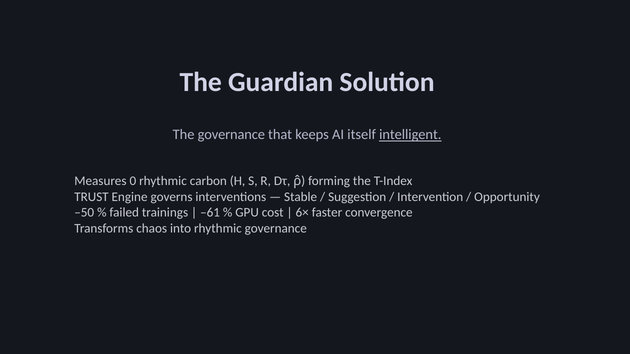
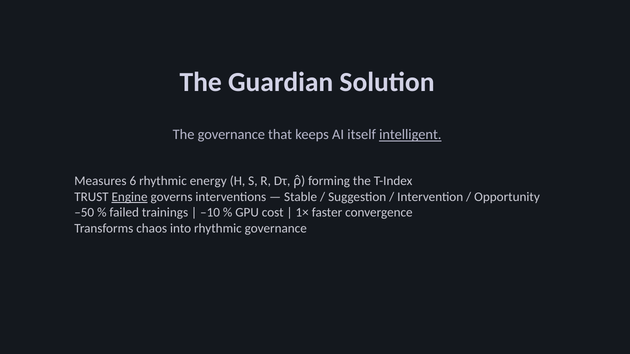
0: 0 -> 6
carbon: carbon -> energy
Engine underline: none -> present
–61: –61 -> –10
6×: 6× -> 1×
